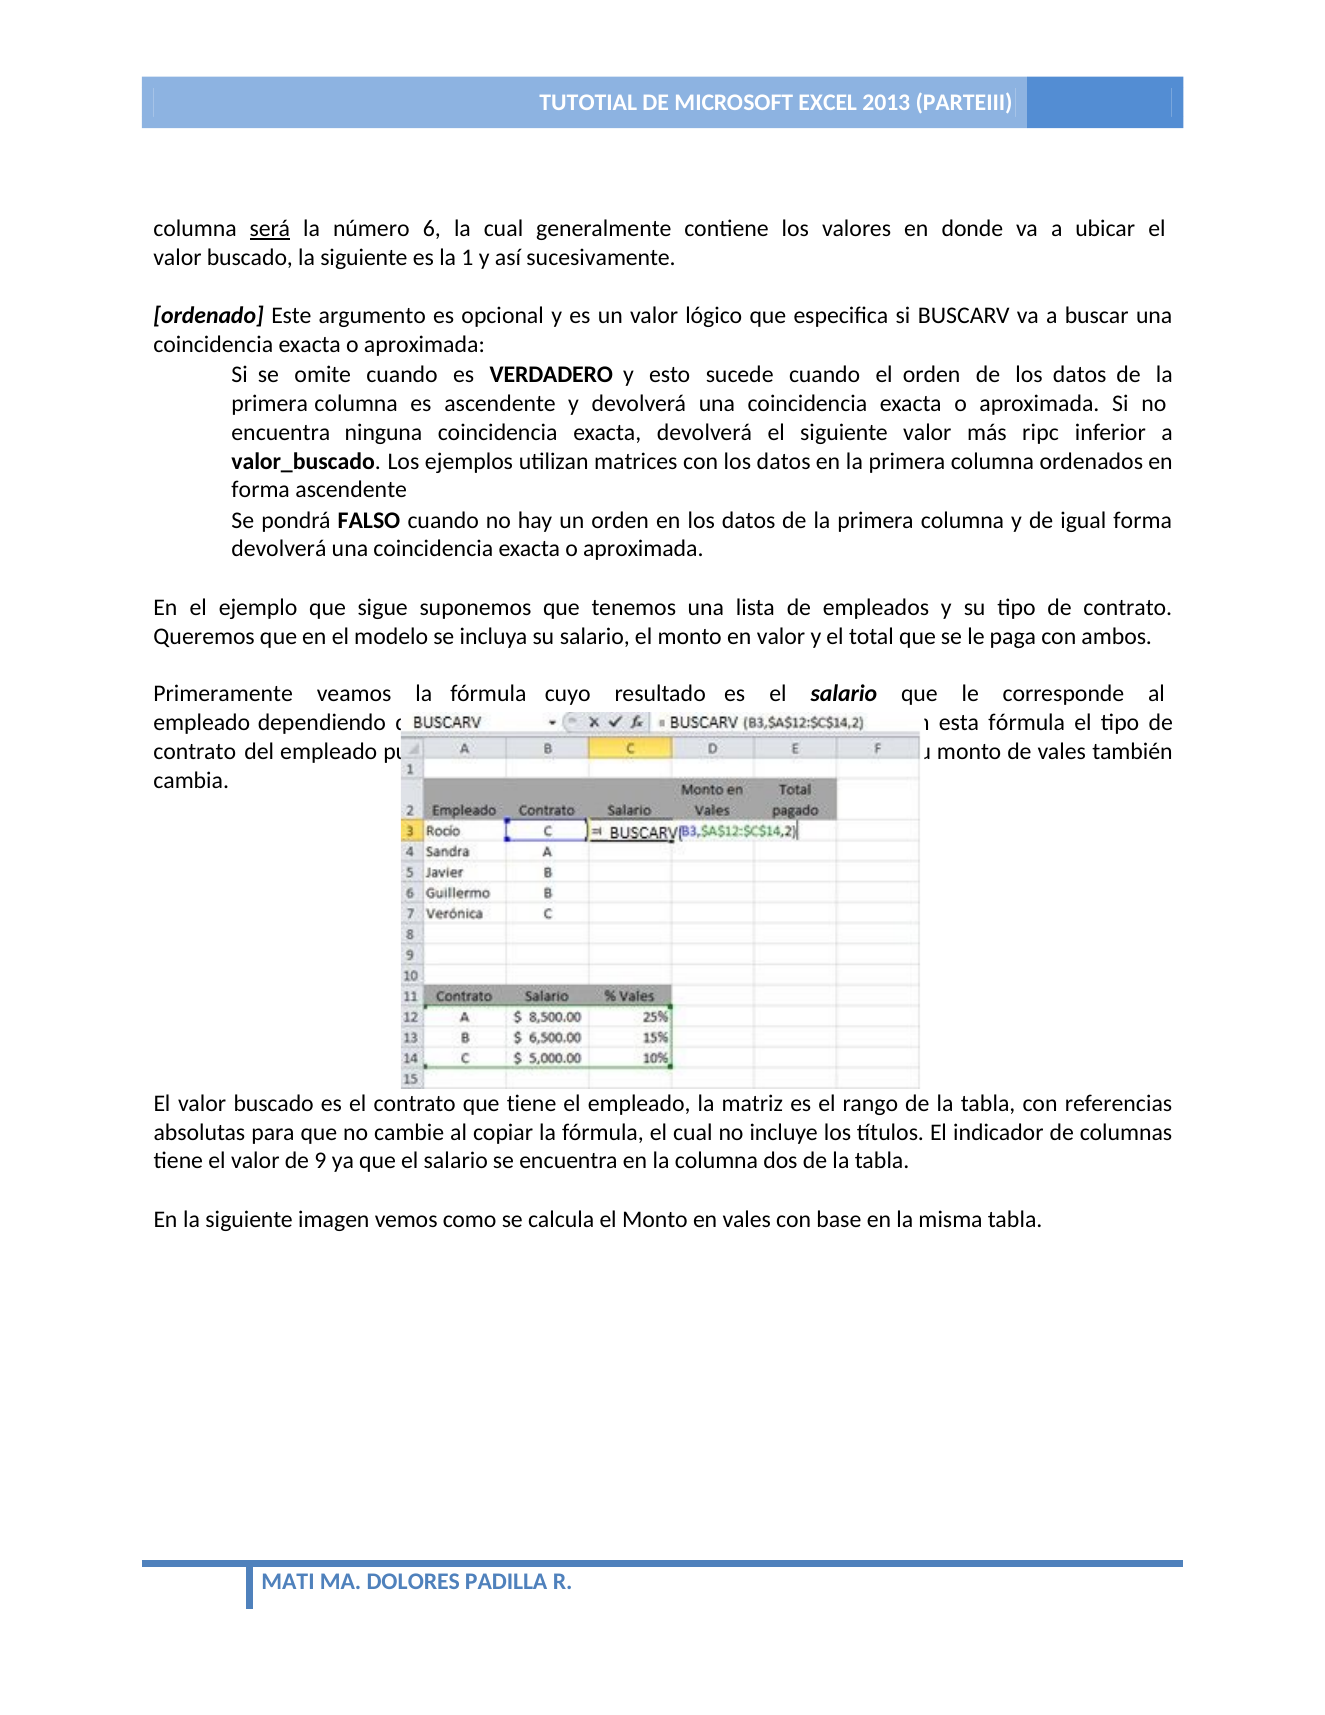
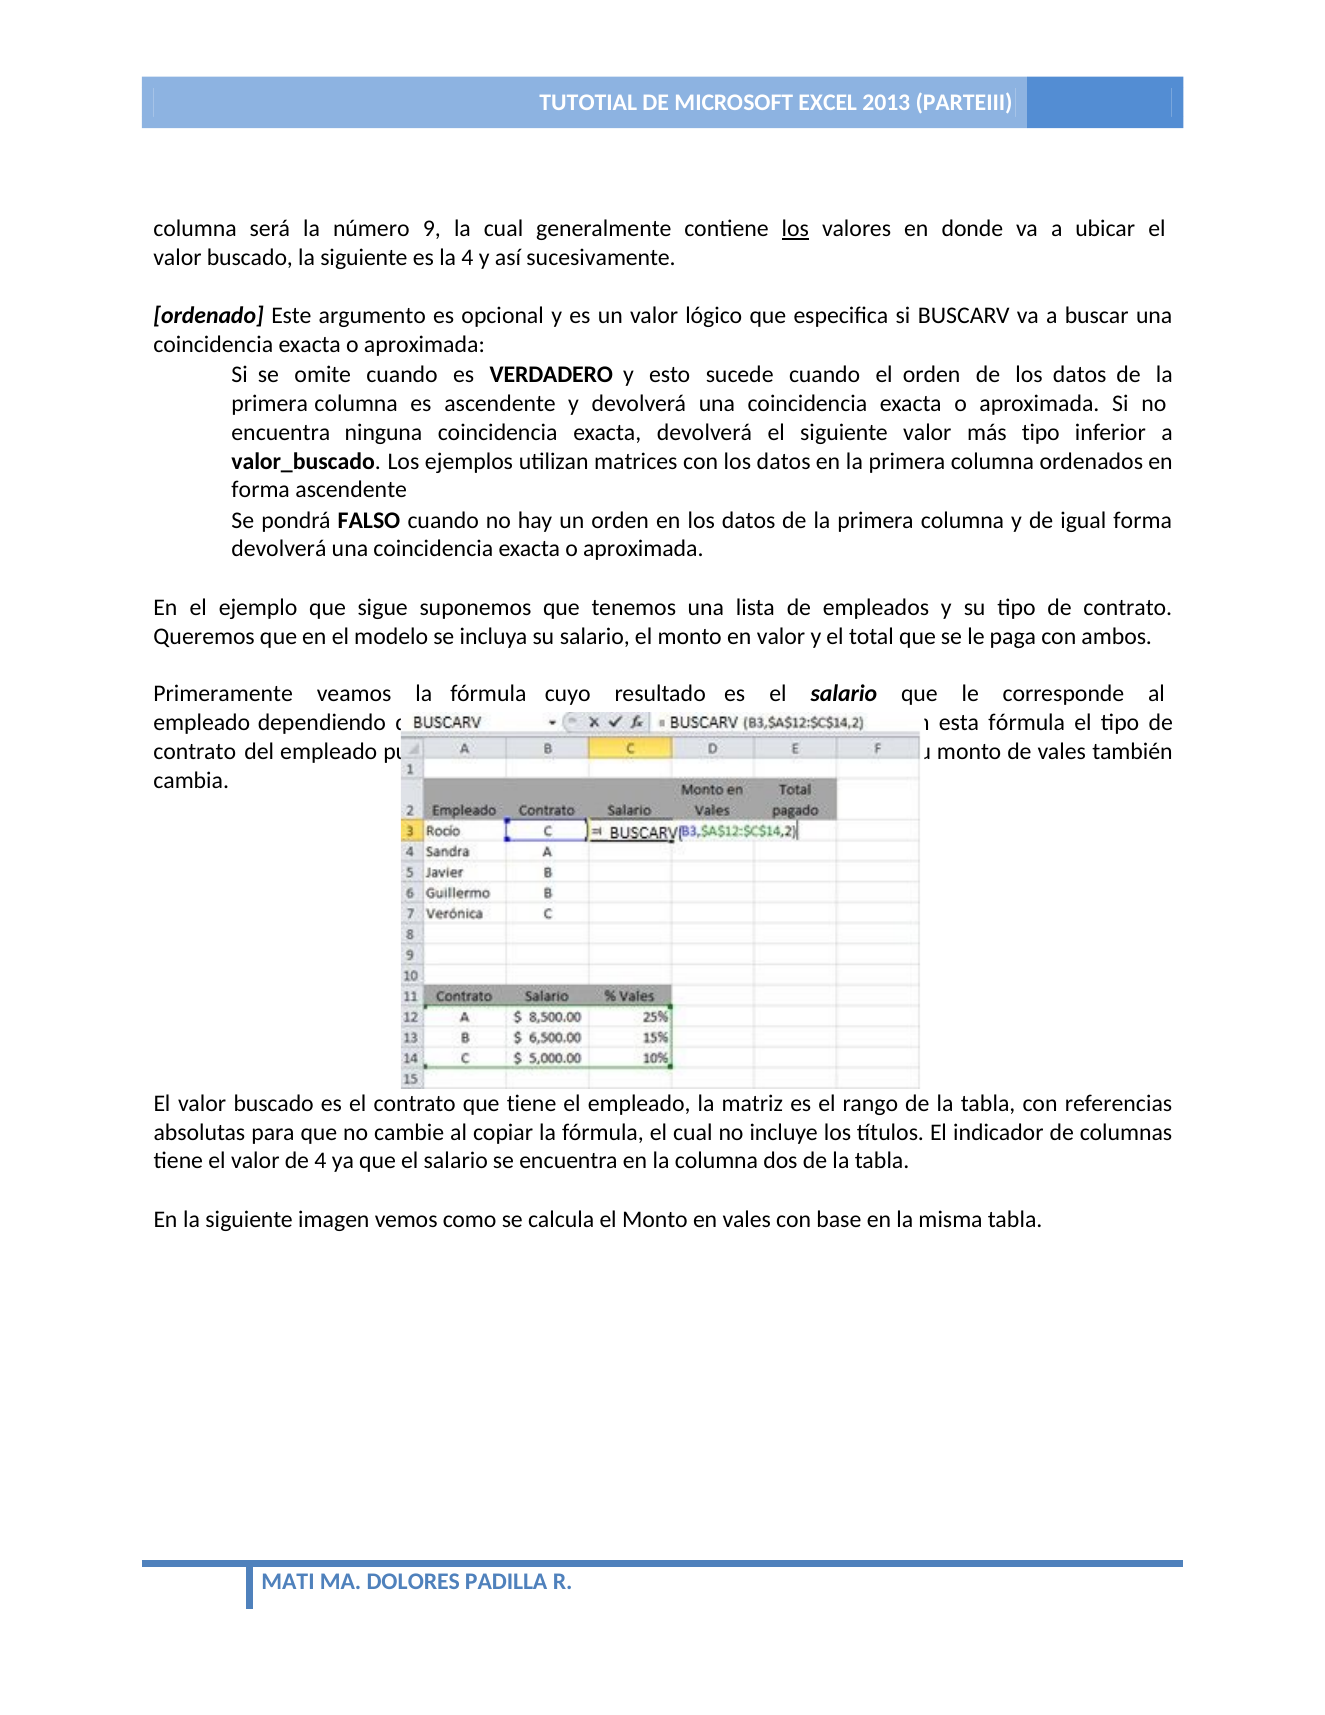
será underline: present -> none
6: 6 -> 9
los at (795, 229) underline: none -> present
la 1: 1 -> 4
más ripc: ripc -> tipo
de 9: 9 -> 4
